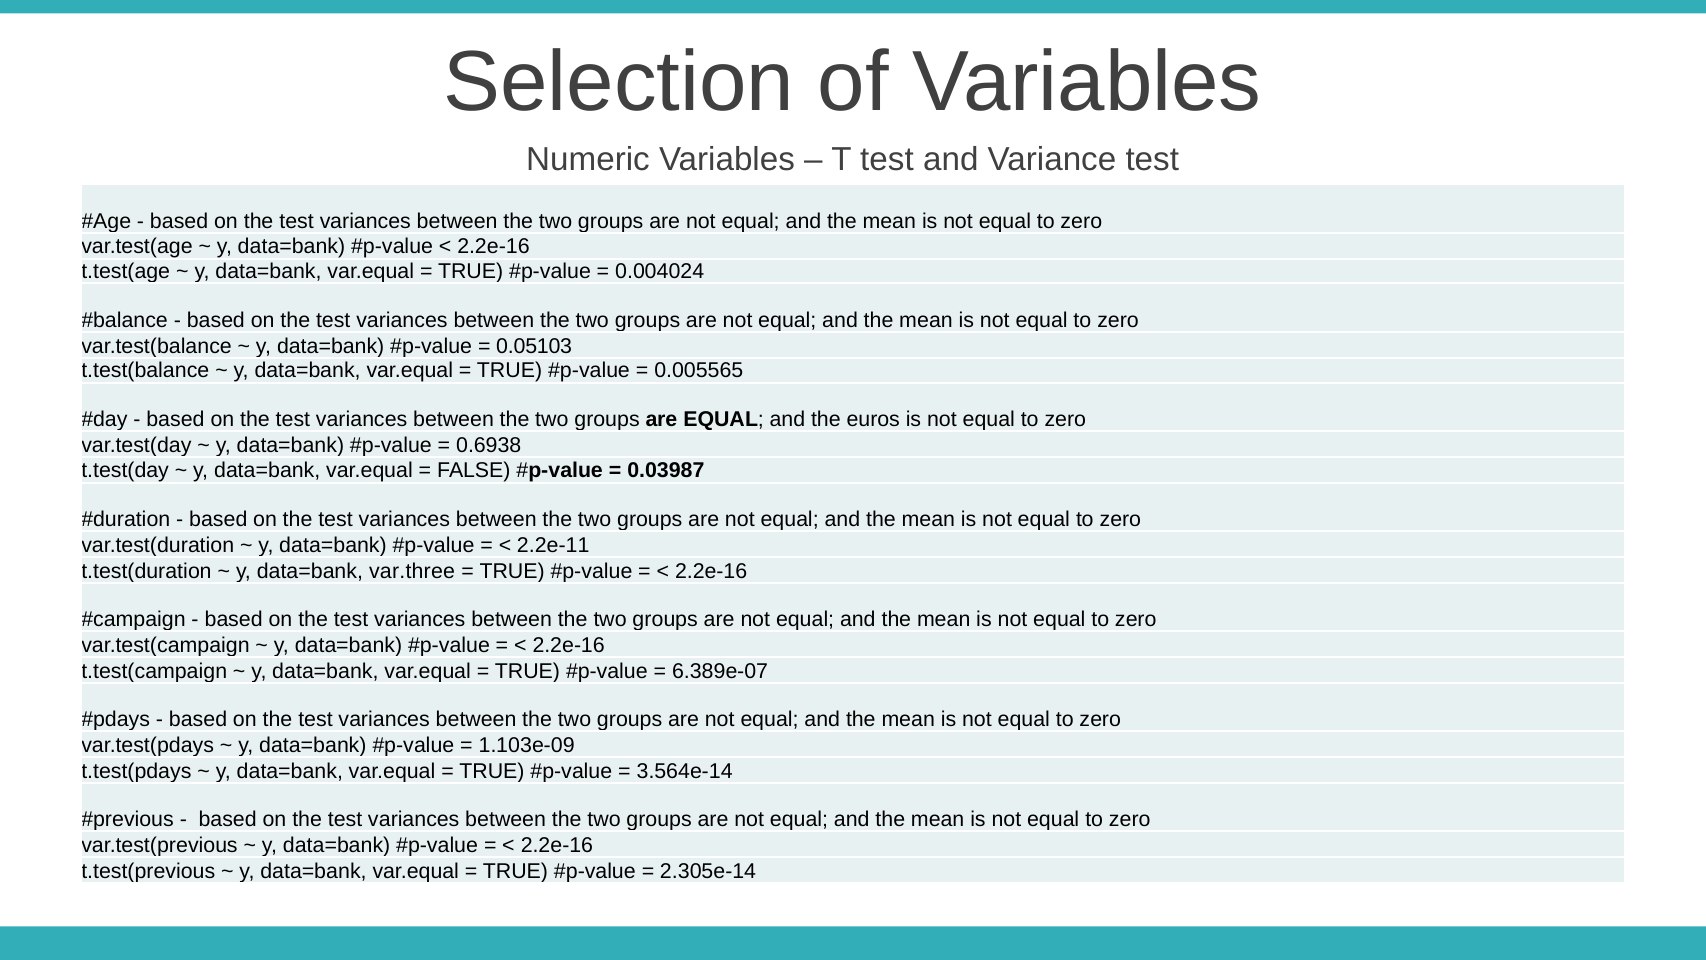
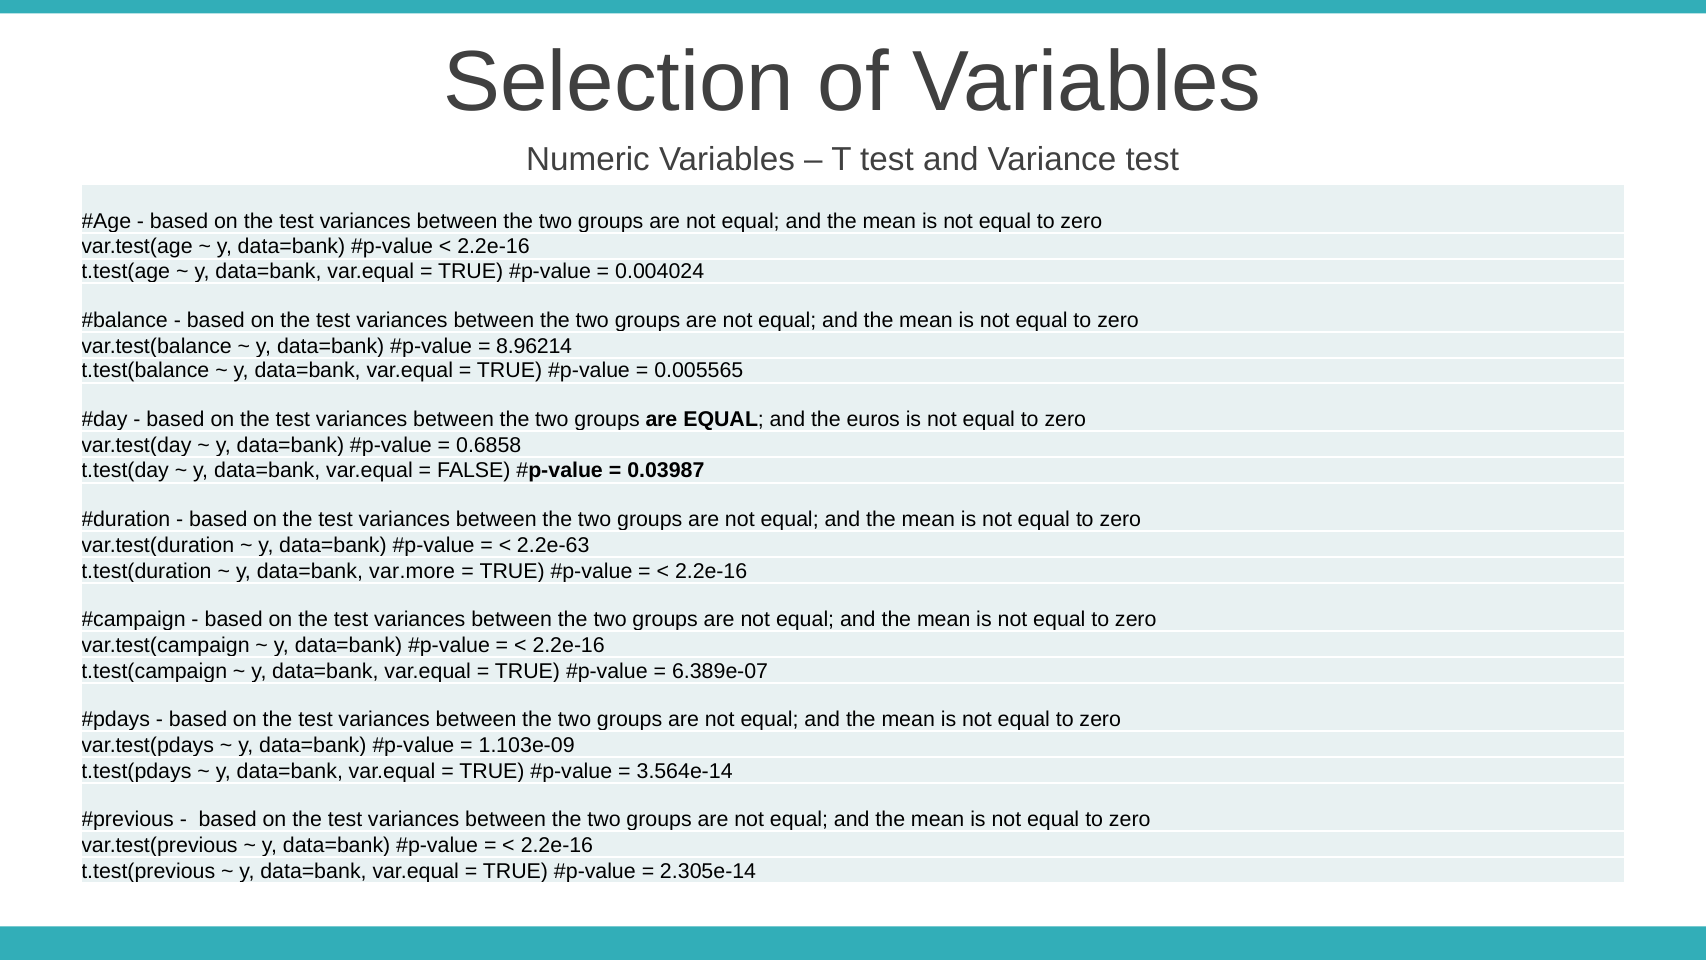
0.05103: 0.05103 -> 8.96214
0.6938: 0.6938 -> 0.6858
2.2e-11: 2.2e-11 -> 2.2e-63
var.three: var.three -> var.more
